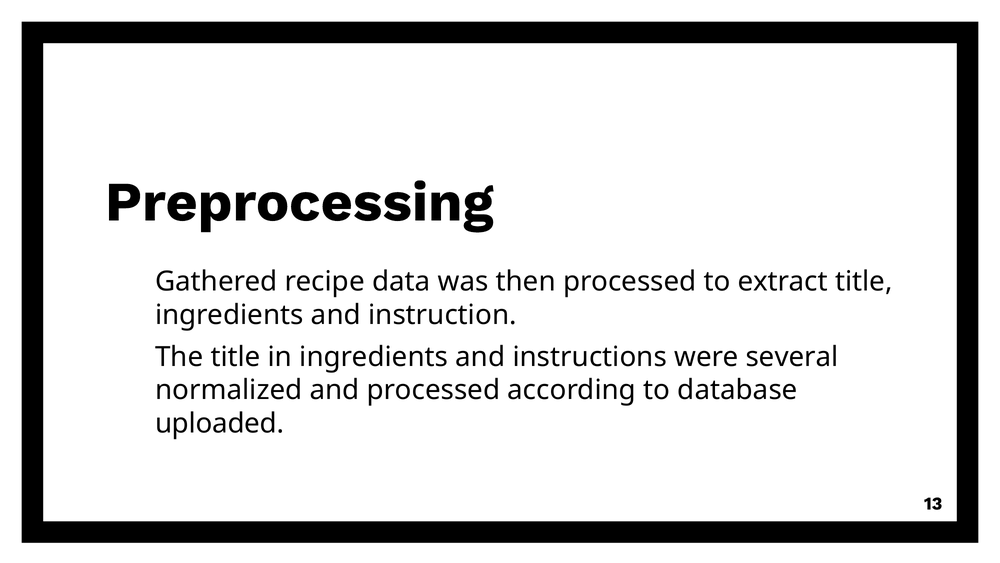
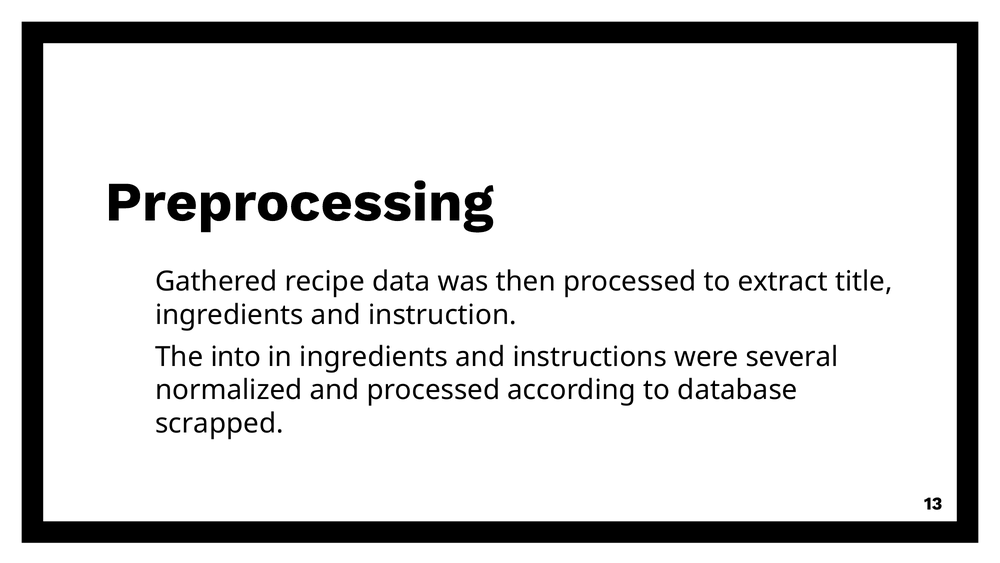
The title: title -> into
uploaded: uploaded -> scrapped
